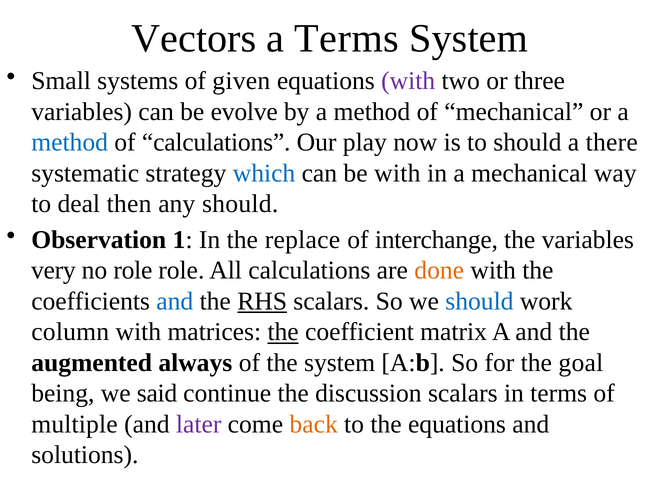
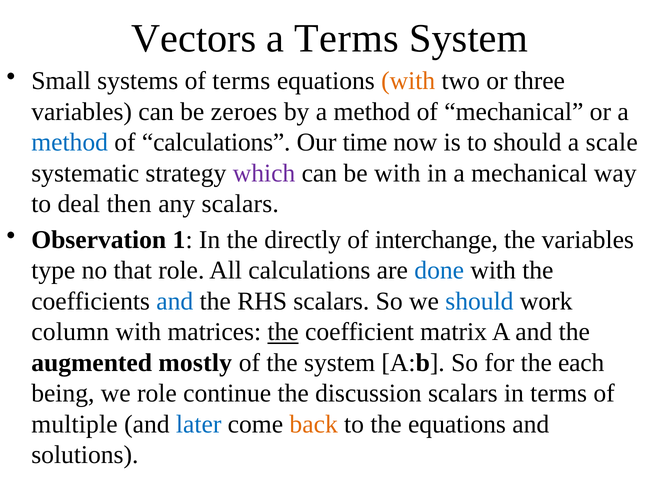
of given: given -> terms
with at (408, 81) colour: purple -> orange
evolve: evolve -> zeroes
play: play -> time
there: there -> scale
which colour: blue -> purple
any should: should -> scalars
replace: replace -> directly
very: very -> type
no role: role -> that
done colour: orange -> blue
RHS underline: present -> none
always: always -> mostly
goal: goal -> each
we said: said -> role
later colour: purple -> blue
